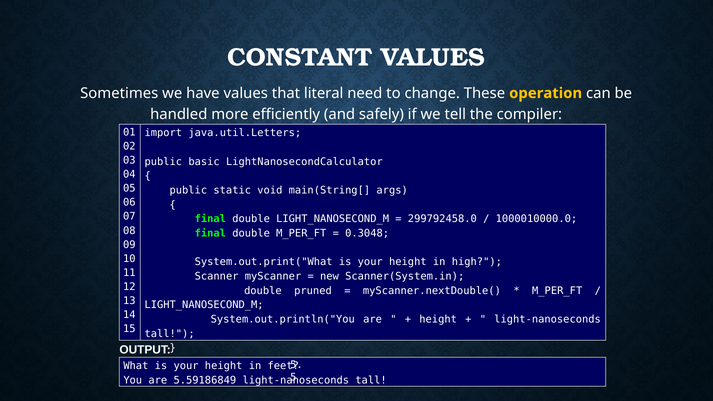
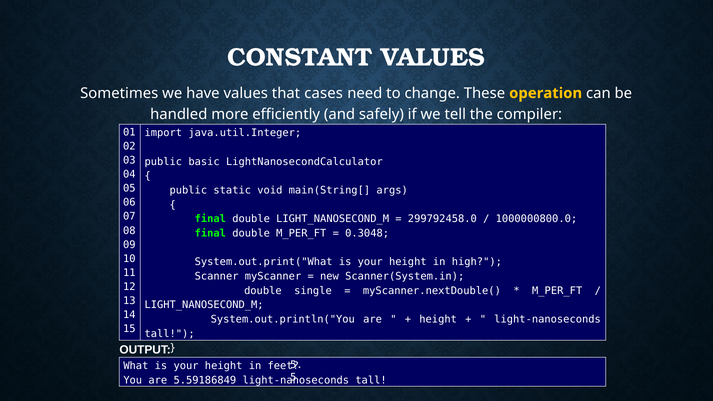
literal: literal -> cases
java.util.Letters: java.util.Letters -> java.util.Integer
1000010000.0: 1000010000.0 -> 1000000800.0
pruned: pruned -> single
